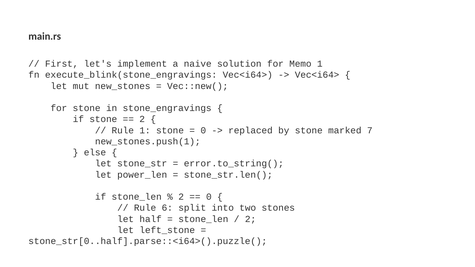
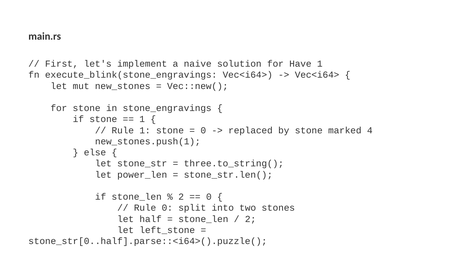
Memo: Memo -> Have
2 at (142, 119): 2 -> 1
7: 7 -> 4
error.to_string(: error.to_string( -> three.to_string(
Rule 6: 6 -> 0
